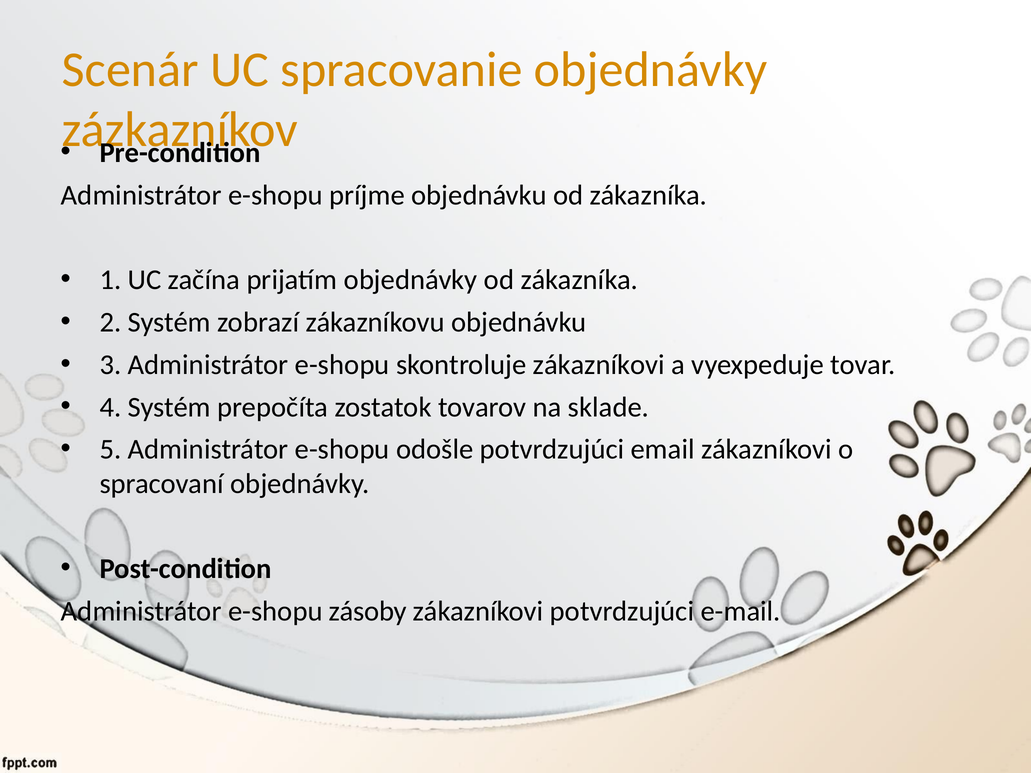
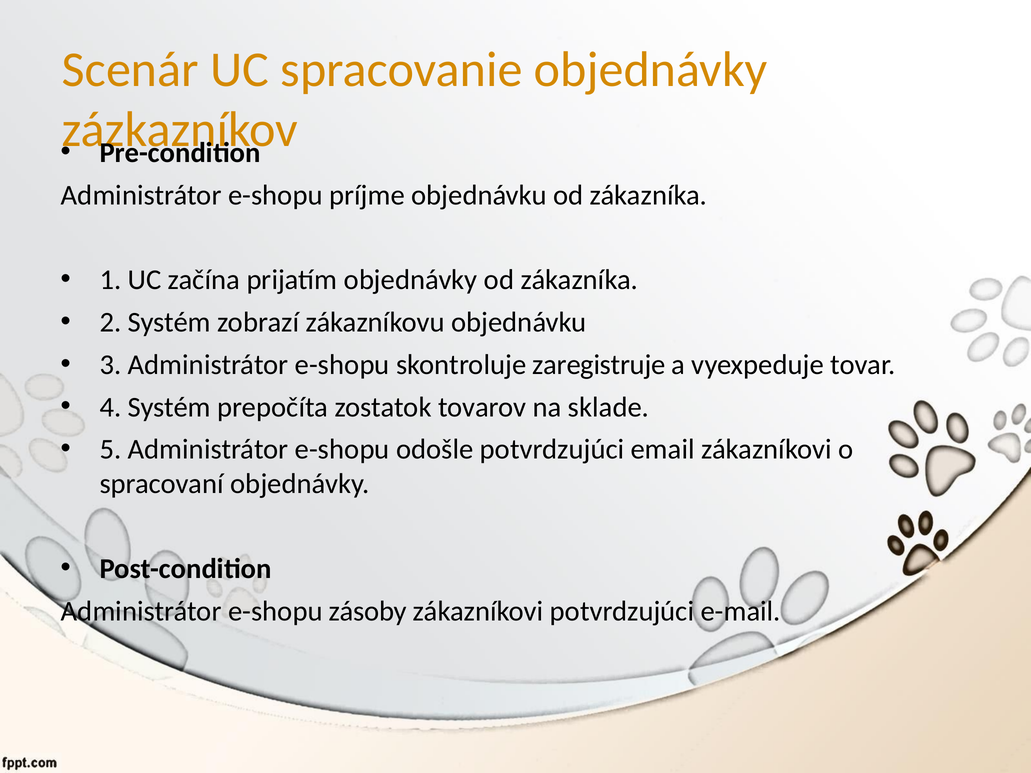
skontroluje zákazníkovi: zákazníkovi -> zaregistruje
